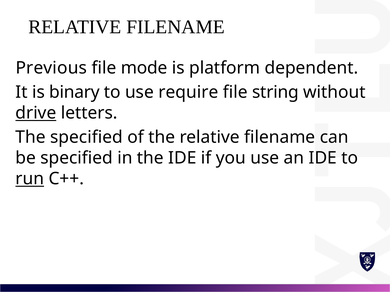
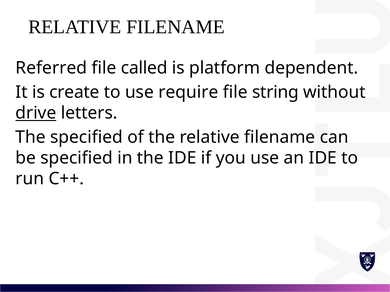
Previous: Previous -> Referred
mode: mode -> called
binary: binary -> create
run underline: present -> none
